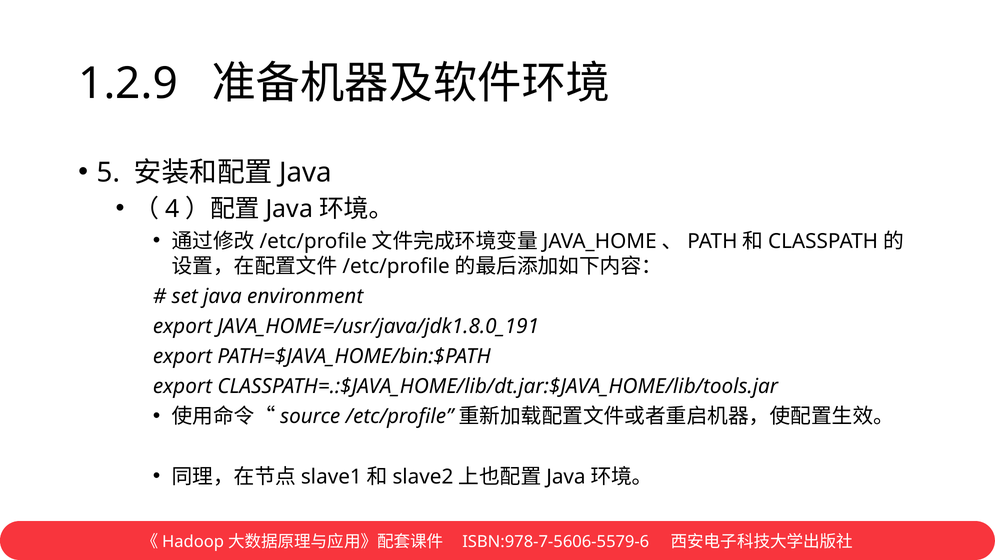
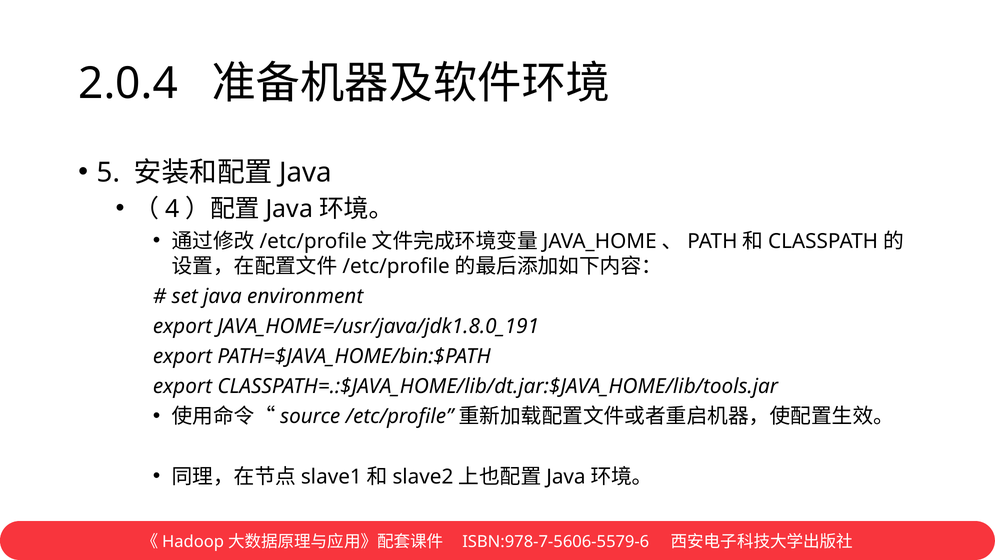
1.2.9: 1.2.9 -> 2.0.4
